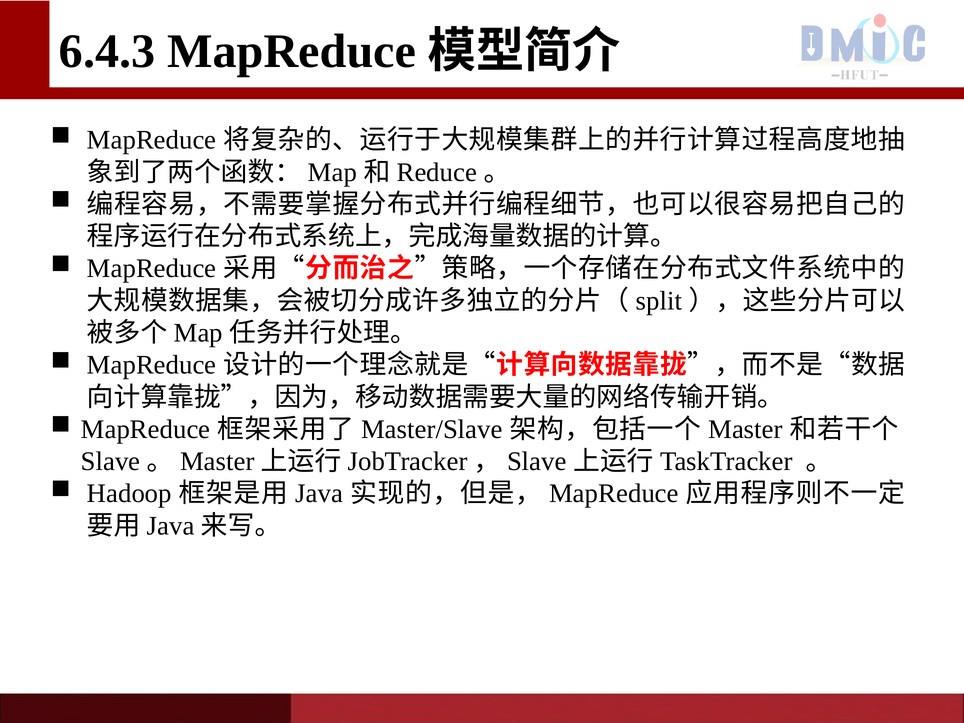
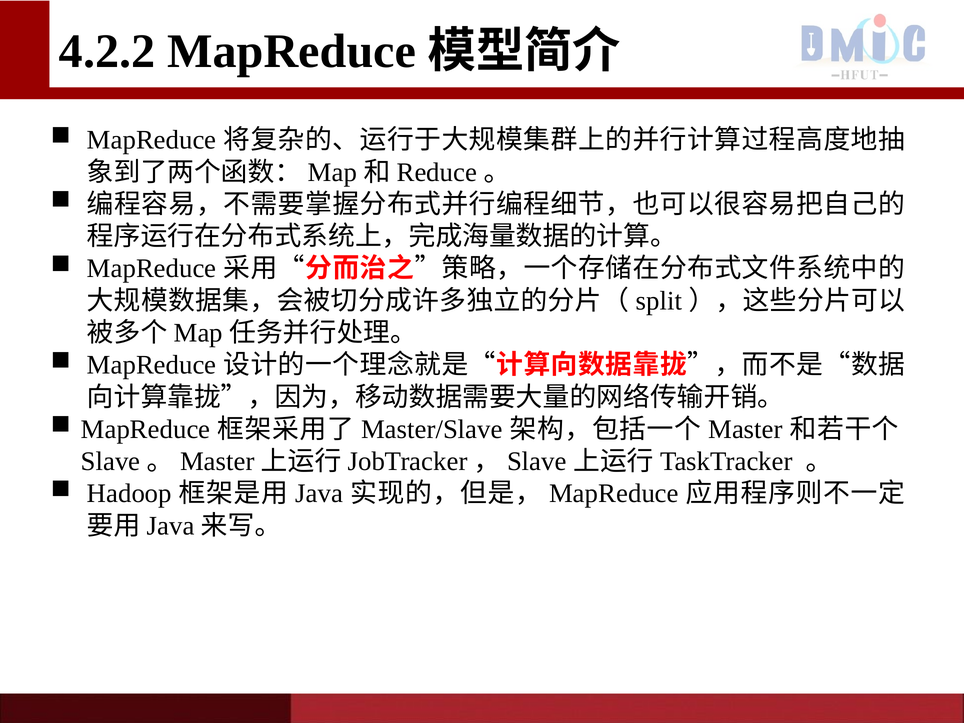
6.4.3: 6.4.3 -> 4.2.2
